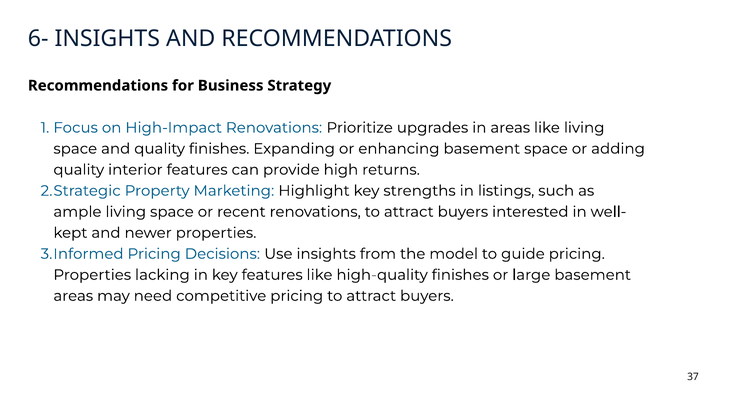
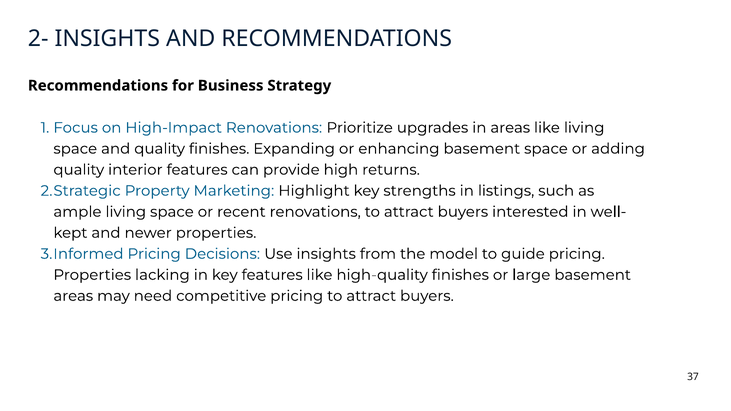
6-: 6- -> 2-
